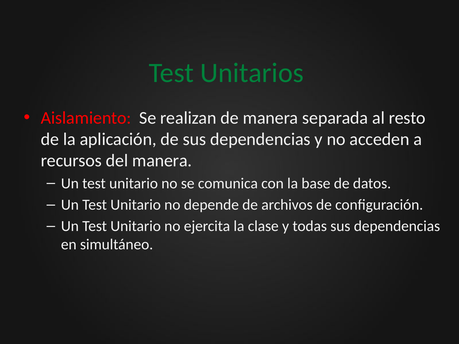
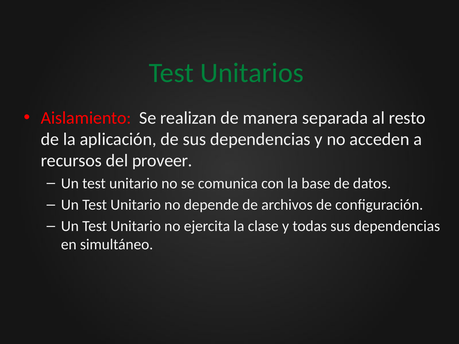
del manera: manera -> proveer
